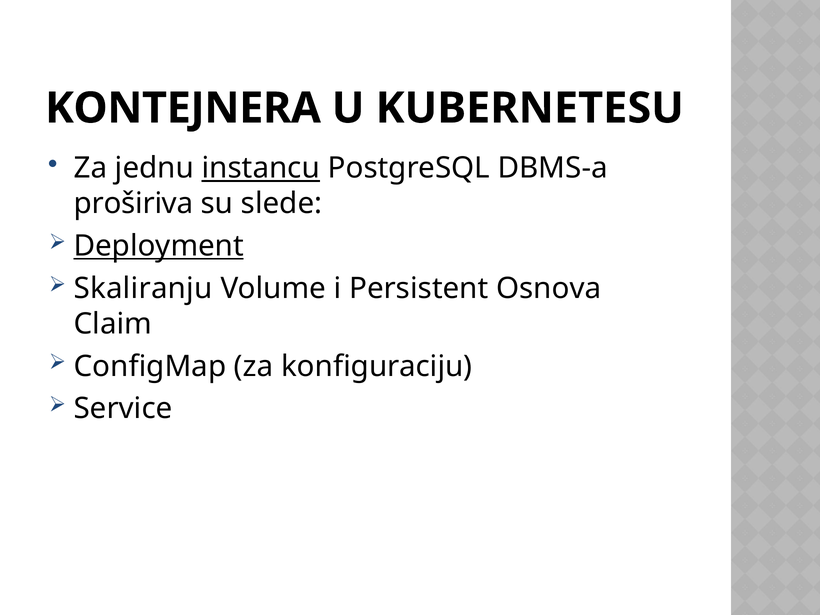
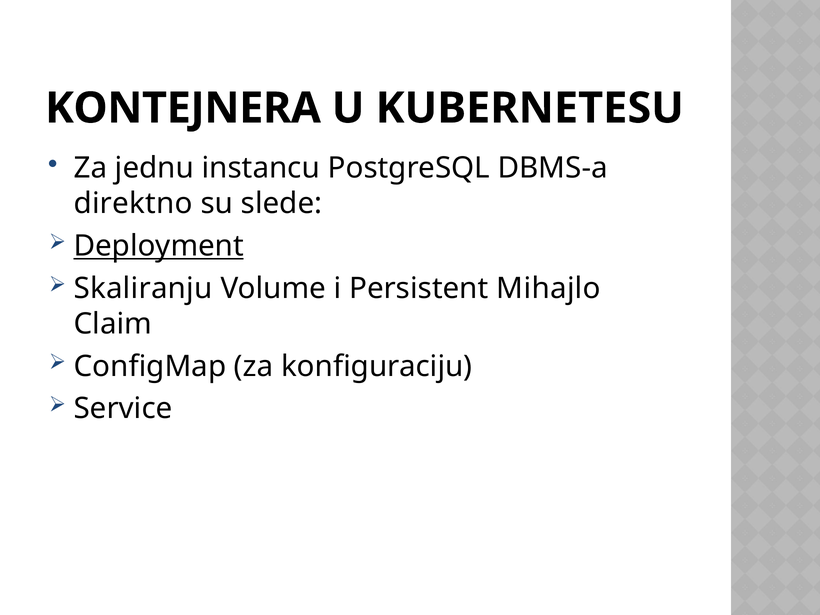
instancu underline: present -> none
proširiva: proširiva -> direktno
Osnova: Osnova -> Mihajlo
